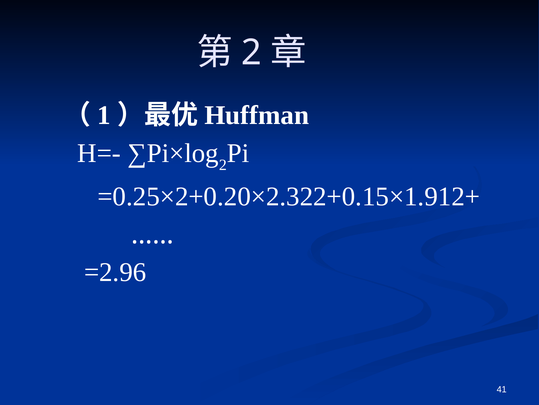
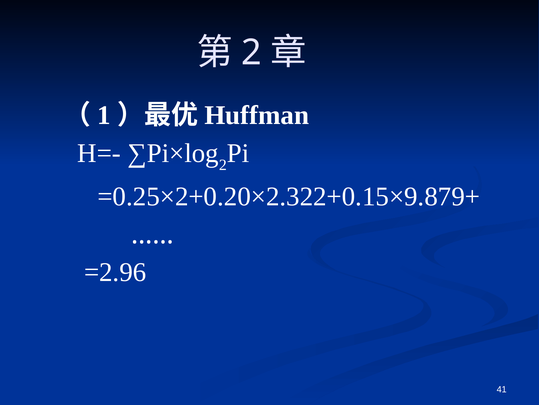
=0.25×2+0.20×2.322+0.15×1.912+: =0.25×2+0.20×2.322+0.15×1.912+ -> =0.25×2+0.20×2.322+0.15×9.879+
